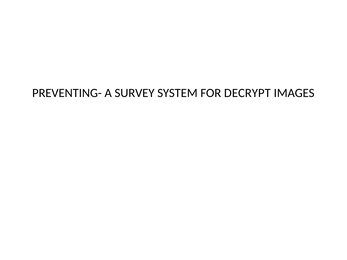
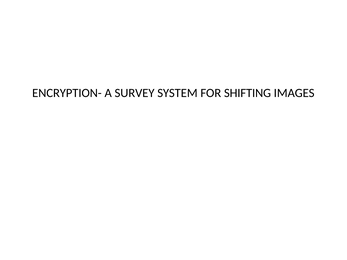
PREVENTING-: PREVENTING- -> ENCRYPTION-
DECRYPT: DECRYPT -> SHIFTING
